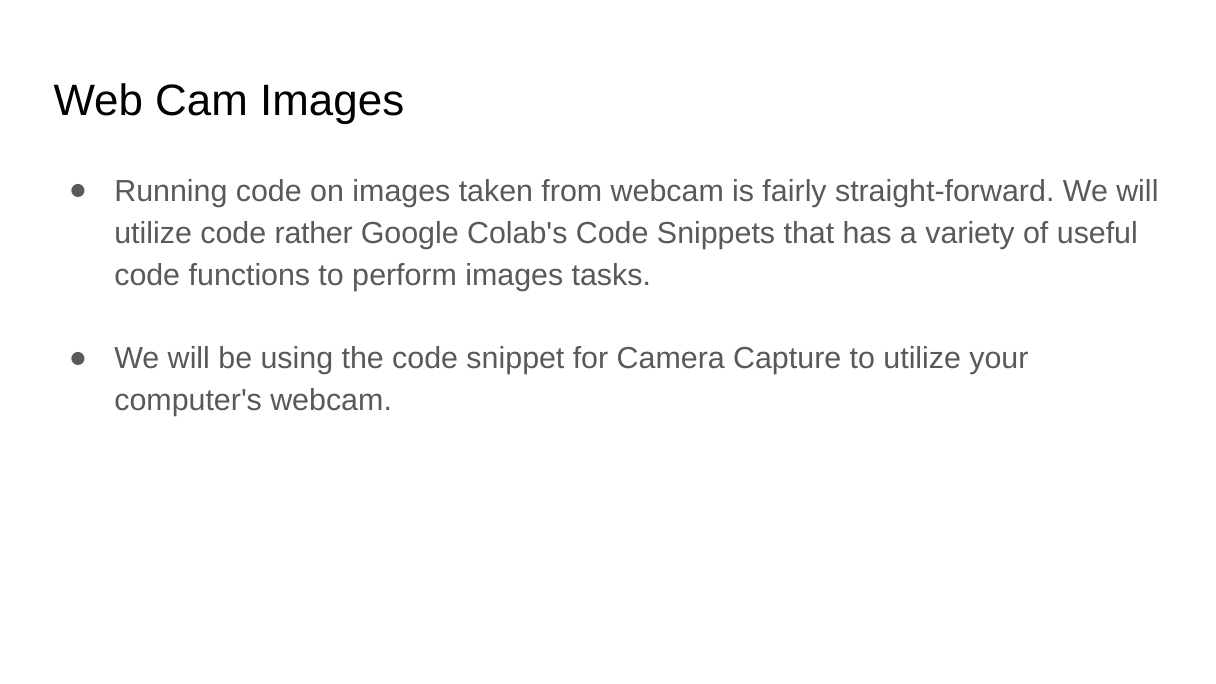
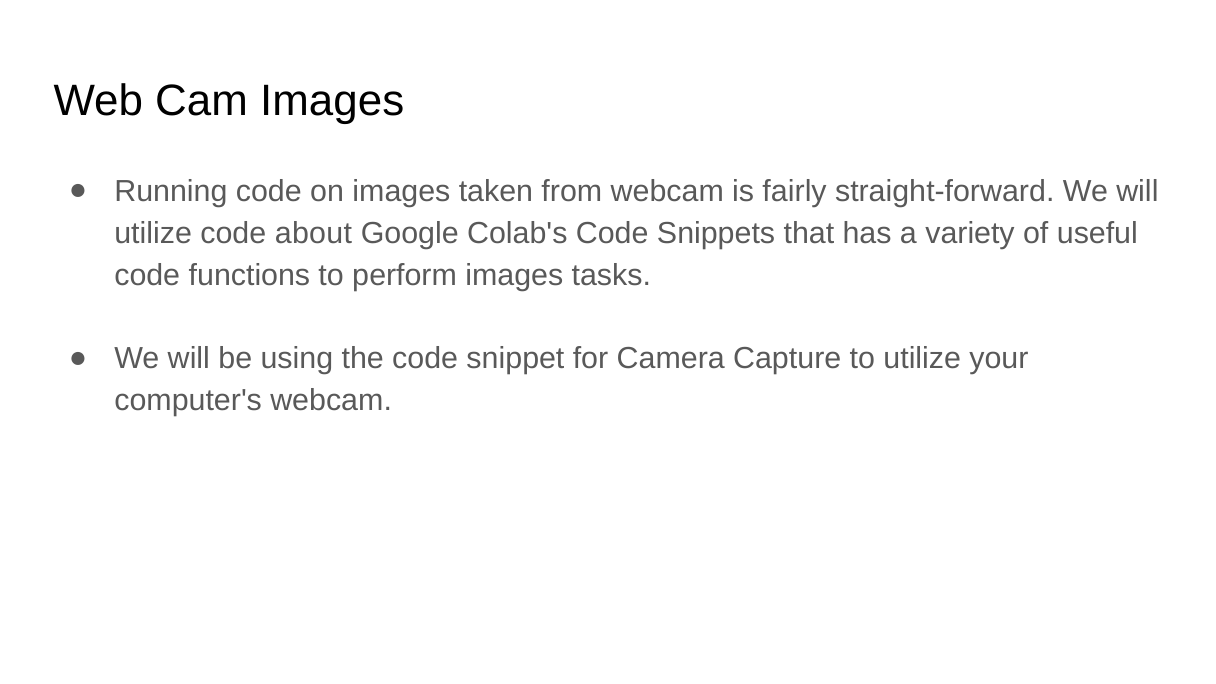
rather: rather -> about
